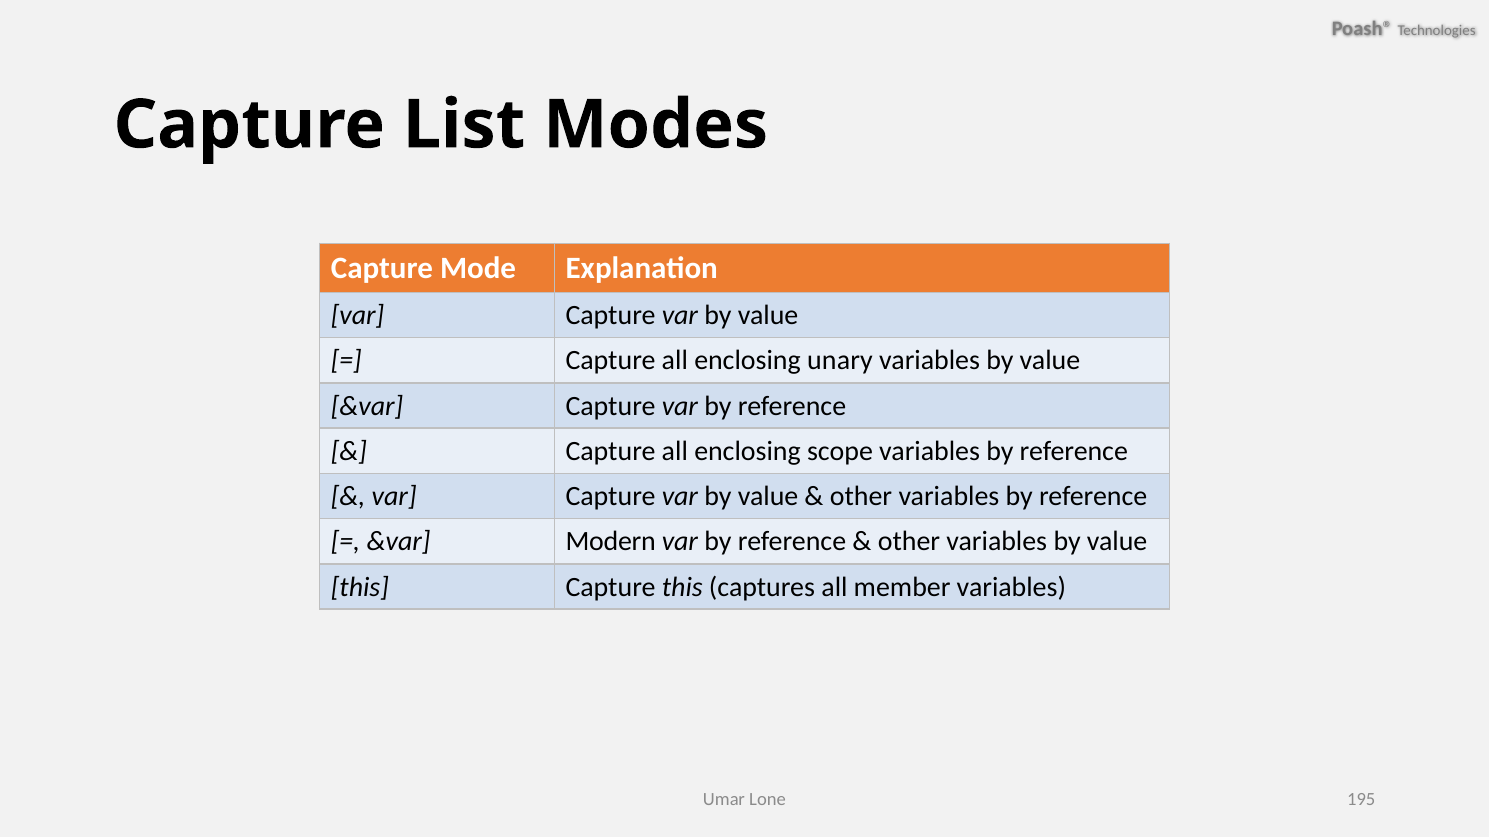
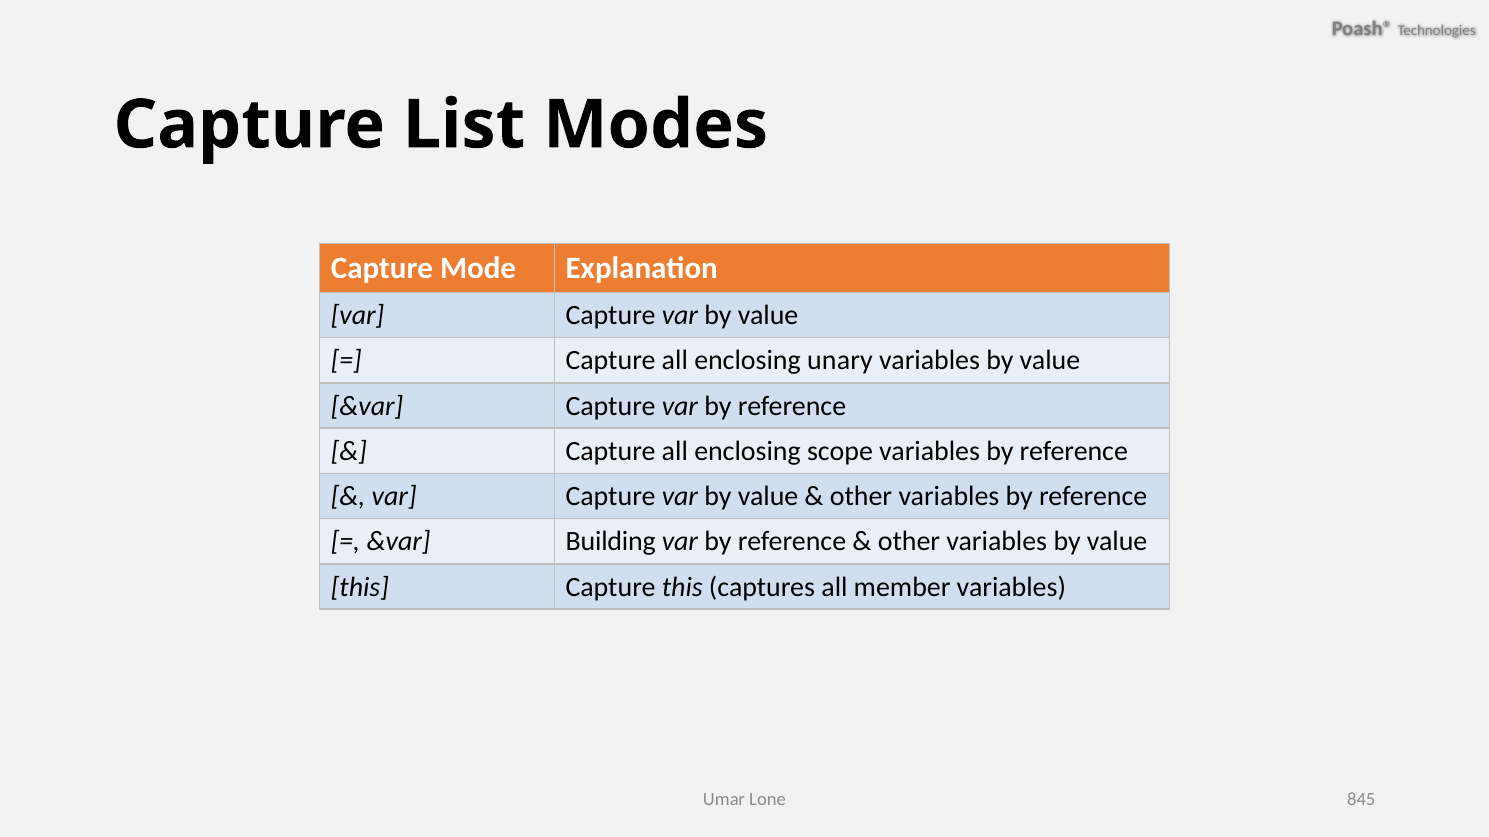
Modern: Modern -> Building
195: 195 -> 845
